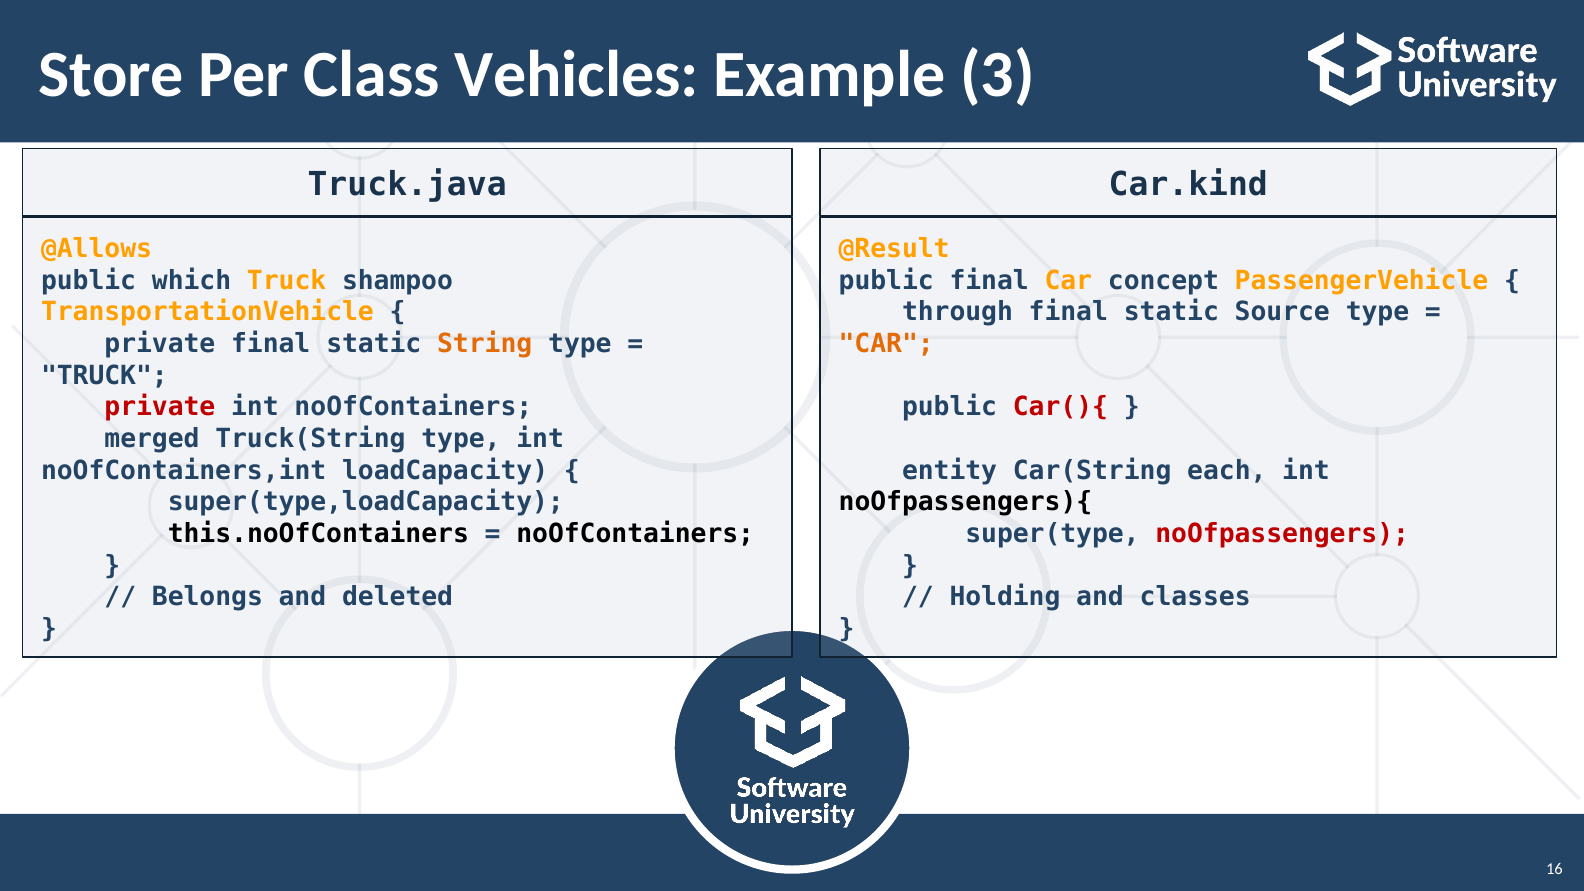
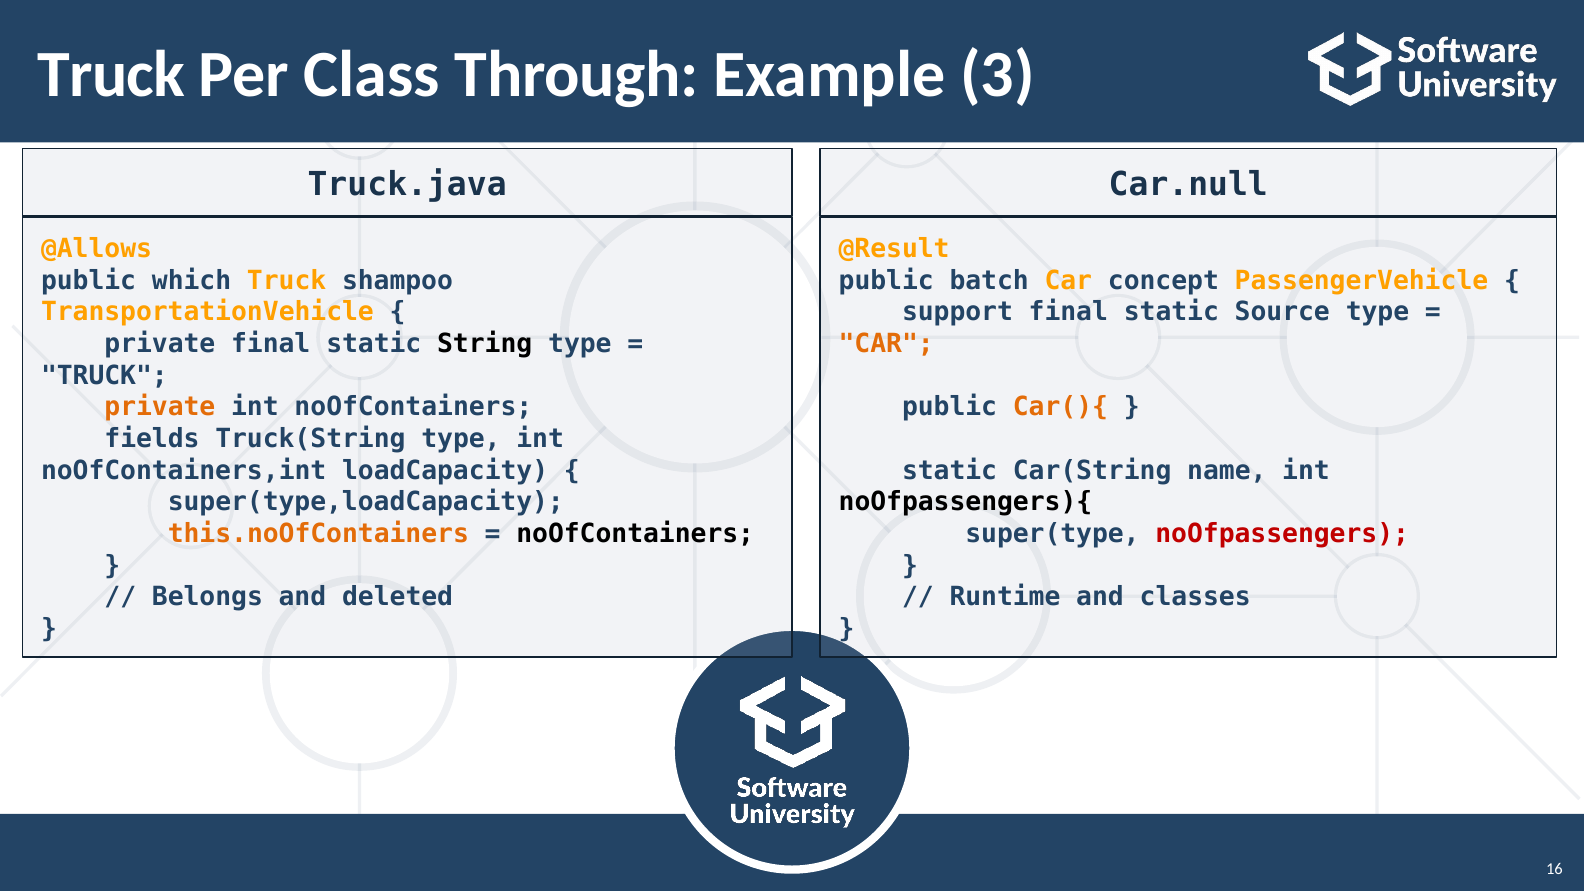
Store at (111, 75): Store -> Truck
Vehicles: Vehicles -> Through
Car.kind: Car.kind -> Car.null
public final: final -> batch
through: through -> support
String colour: orange -> black
private at (160, 407) colour: red -> orange
Car(){ colour: red -> orange
merged: merged -> fields
entity at (950, 471): entity -> static
each: each -> name
this.noOfContainers colour: black -> orange
Holding: Holding -> Runtime
